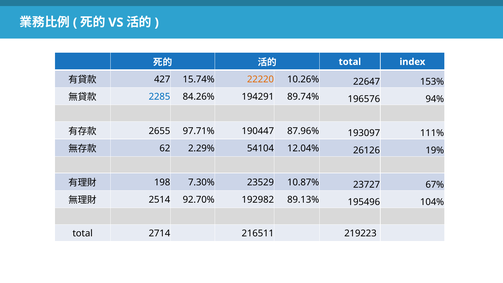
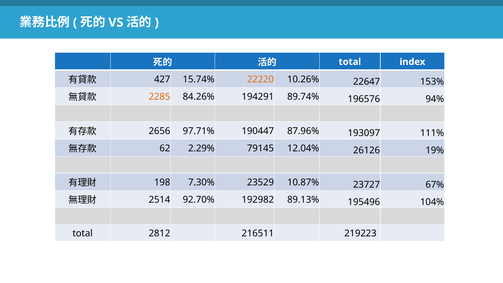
2285 colour: blue -> orange
2655: 2655 -> 2656
54104: 54104 -> 79145
2714: 2714 -> 2812
